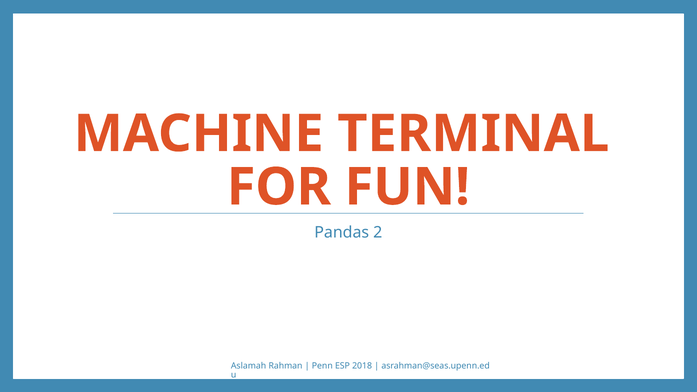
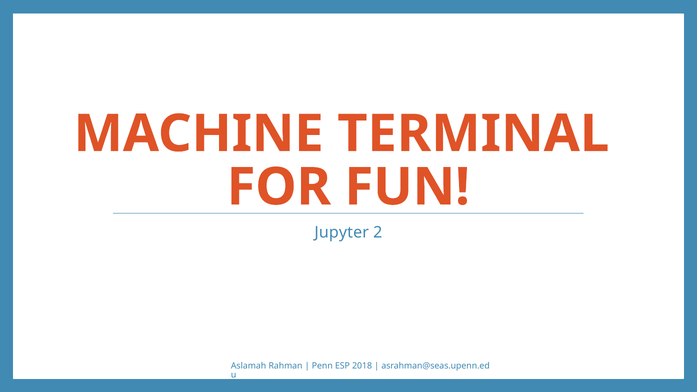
Pandas: Pandas -> Jupyter
